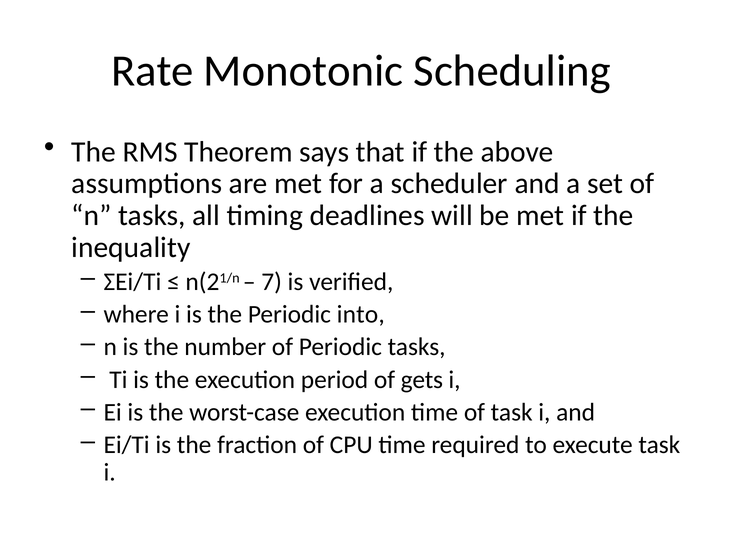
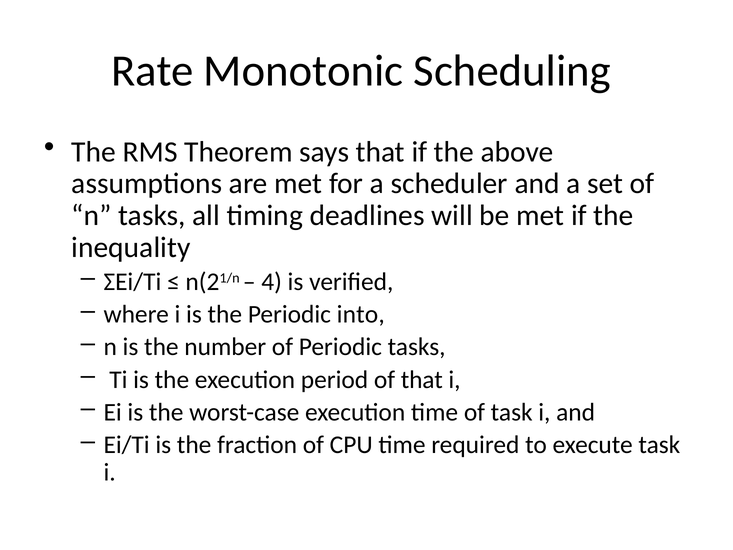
7: 7 -> 4
of gets: gets -> that
